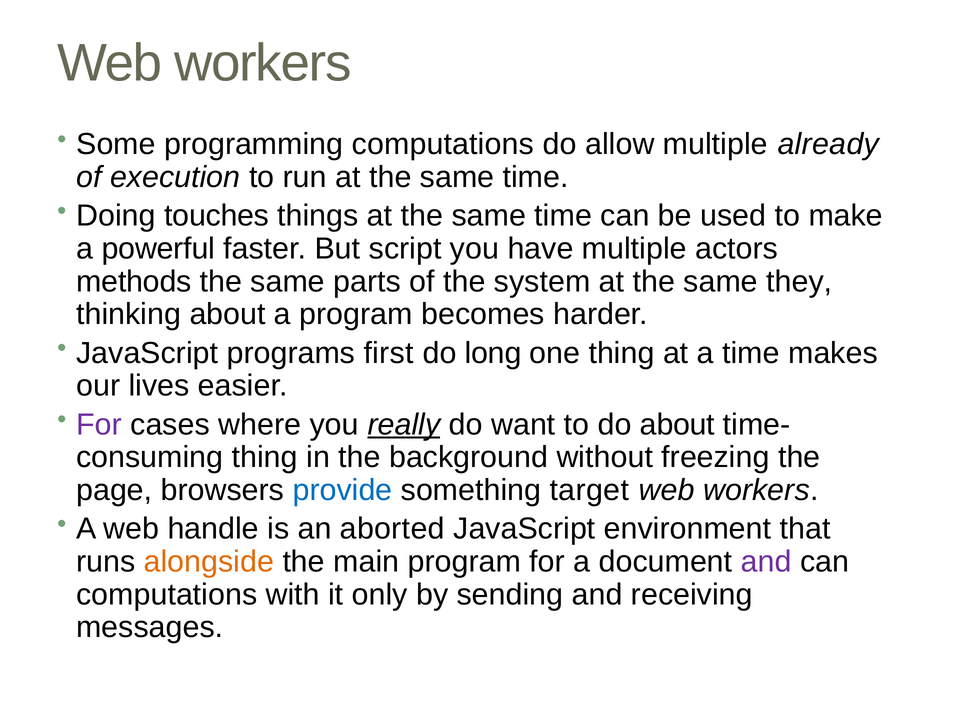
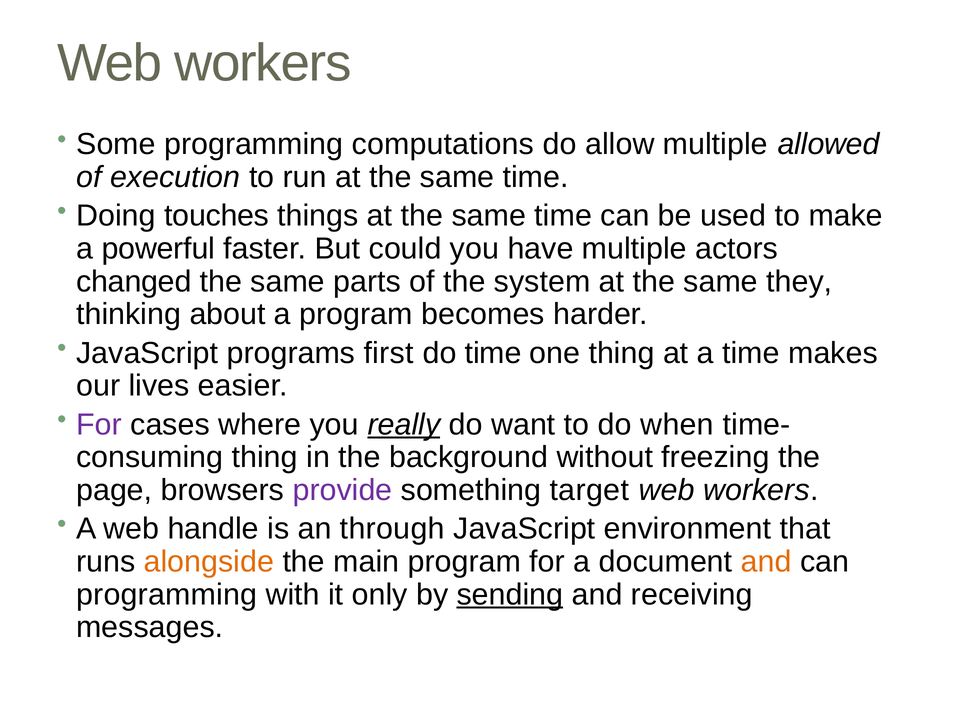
already: already -> allowed
script: script -> could
methods: methods -> changed
do long: long -> time
do about: about -> when
provide colour: blue -> purple
aborted: aborted -> through
and at (766, 561) colour: purple -> orange
computations at (167, 594): computations -> programming
sending underline: none -> present
